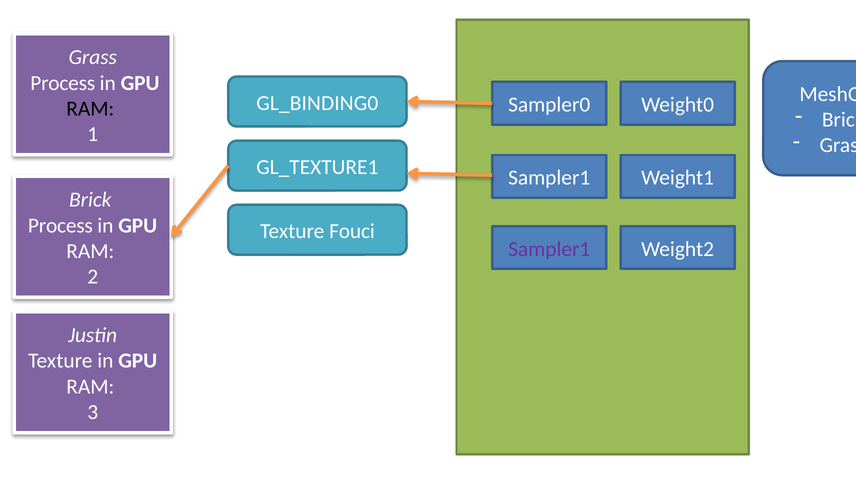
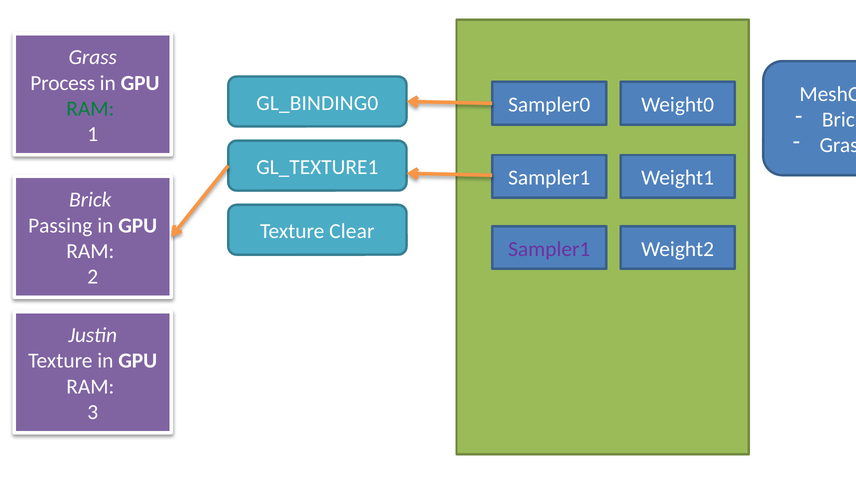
RAM at (90, 109) colour: black -> green
Process at (60, 226): Process -> Passing
Fouci: Fouci -> Clear
